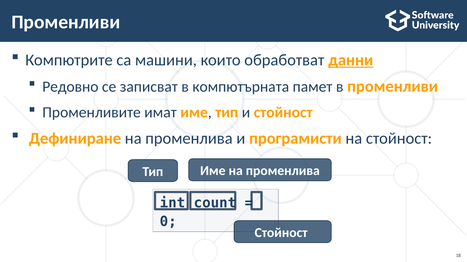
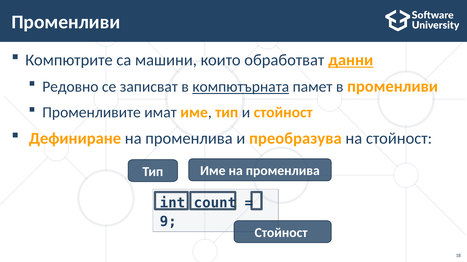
компютърната underline: none -> present
програмисти: програмисти -> преобразува
0: 0 -> 9
